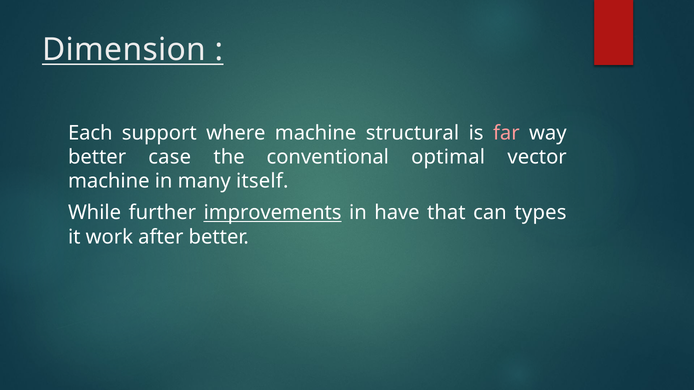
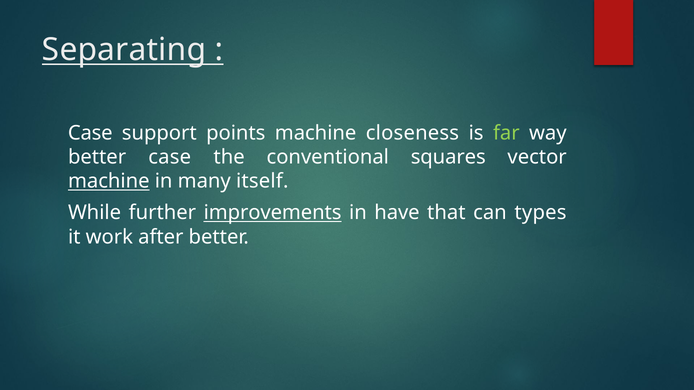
Dimension: Dimension -> Separating
Each at (90, 133): Each -> Case
where: where -> points
structural: structural -> closeness
far colour: pink -> light green
optimal: optimal -> squares
machine at (109, 181) underline: none -> present
